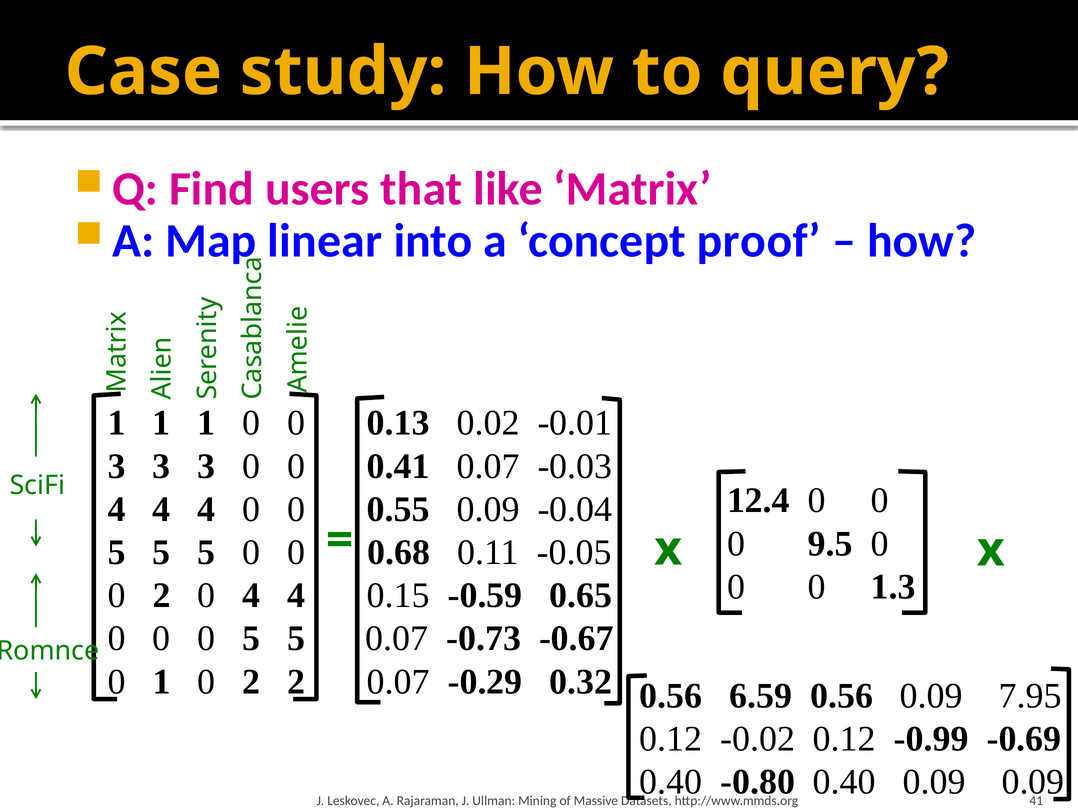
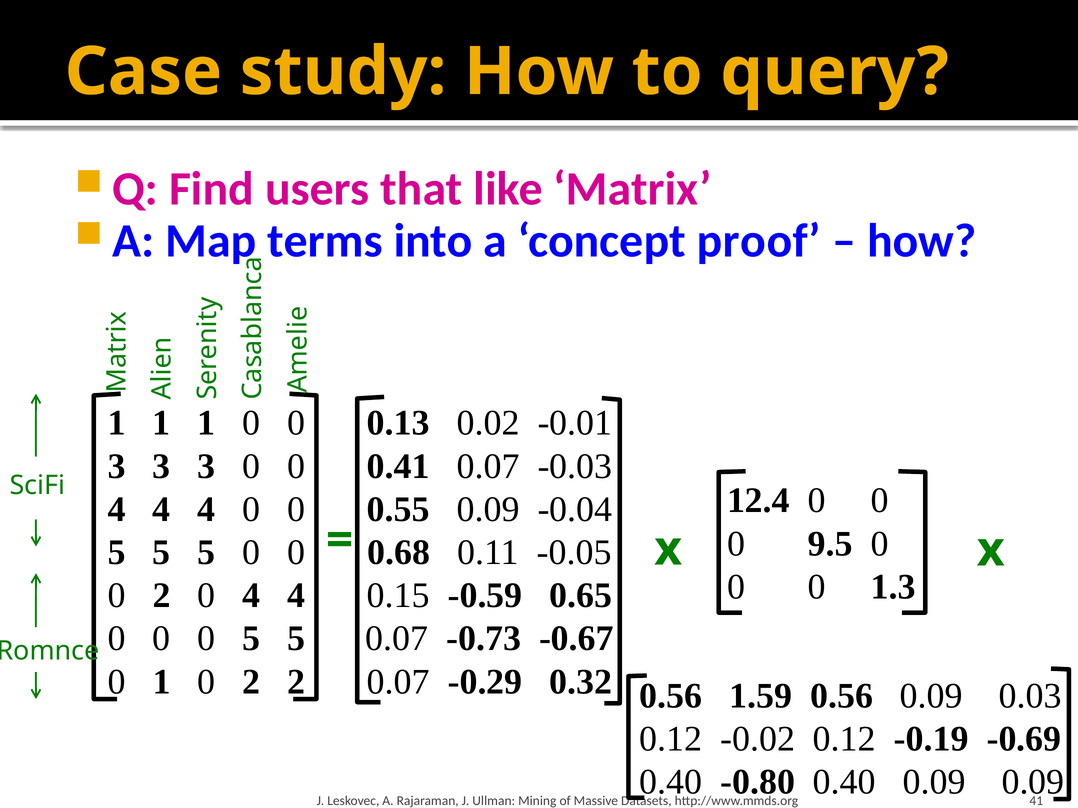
linear: linear -> terms
6.59: 6.59 -> 1.59
7.95: 7.95 -> 0.03
-0.99: -0.99 -> -0.19
